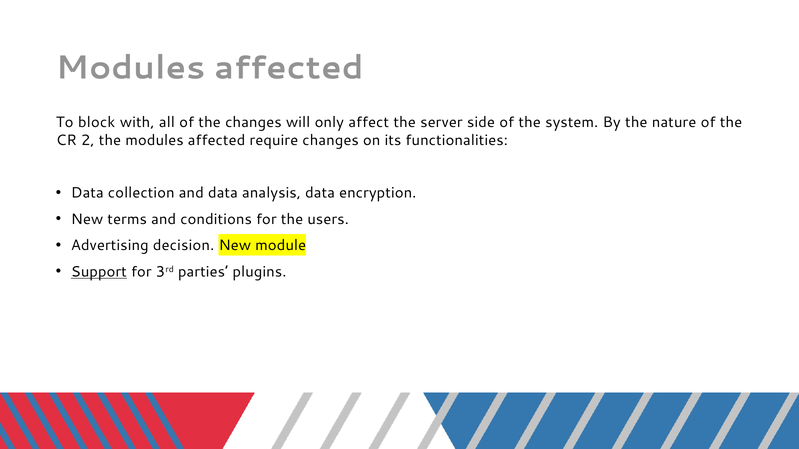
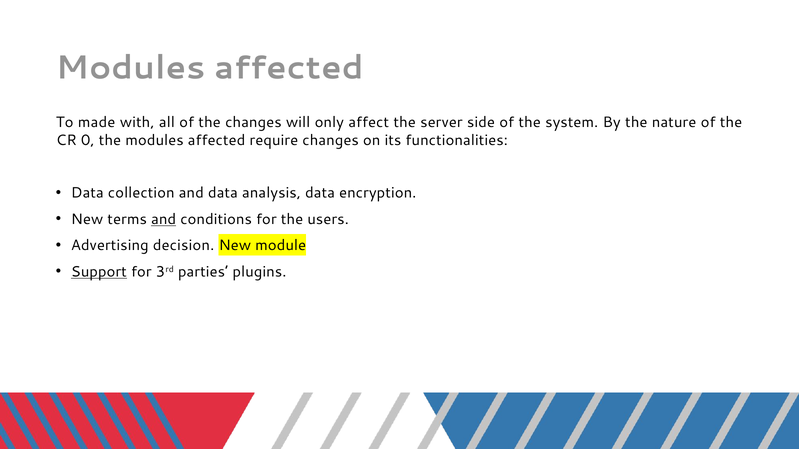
block: block -> made
2: 2 -> 0
and at (164, 219) underline: none -> present
